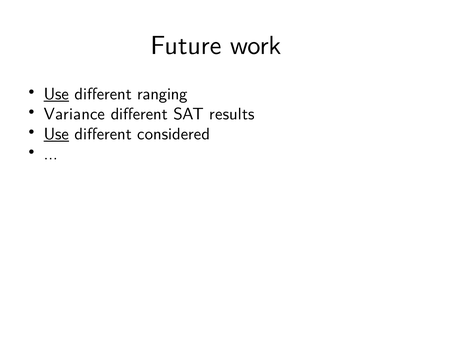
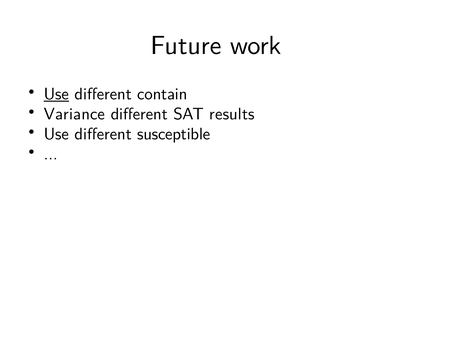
ranging: ranging -> contain
Use at (56, 134) underline: present -> none
considered: considered -> susceptible
